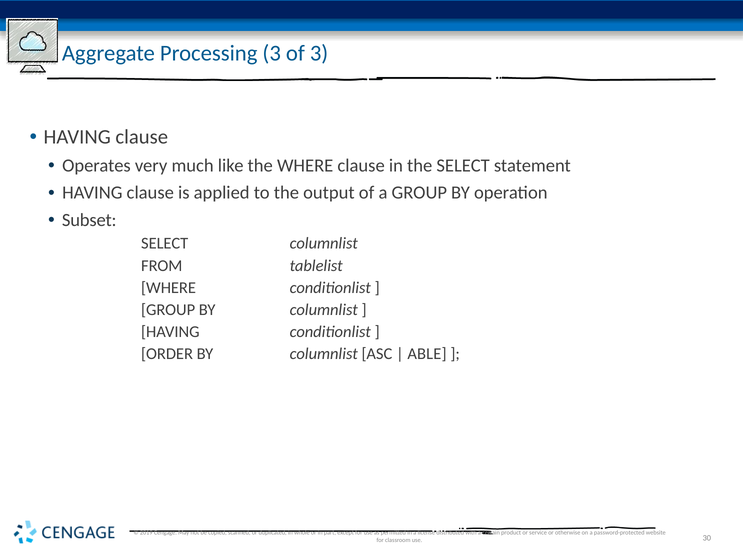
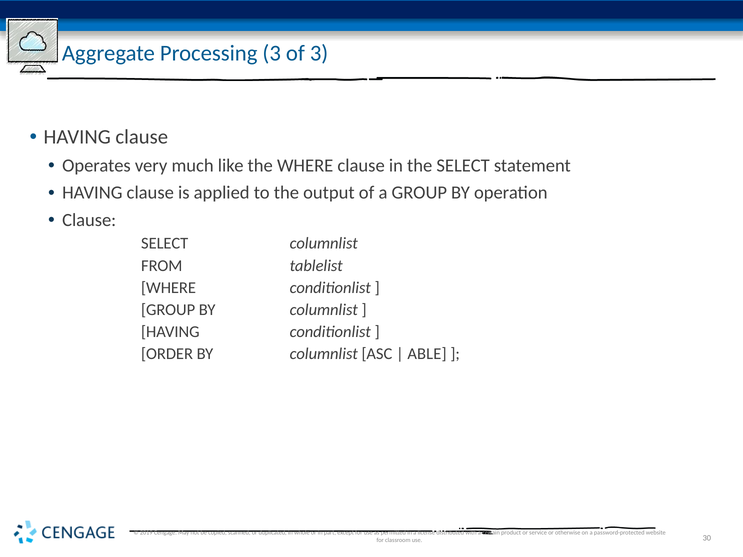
Subset at (89, 220): Subset -> Clause
